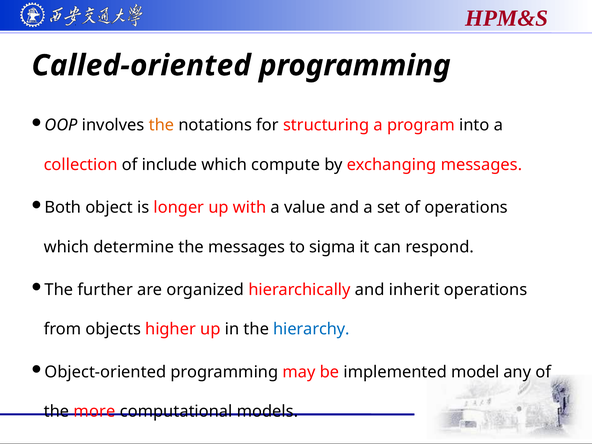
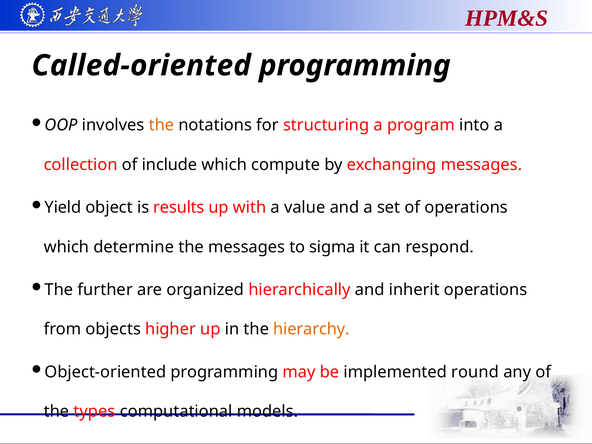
Both: Both -> Yield
longer: longer -> results
hierarchy colour: blue -> orange
model: model -> round
more: more -> types
